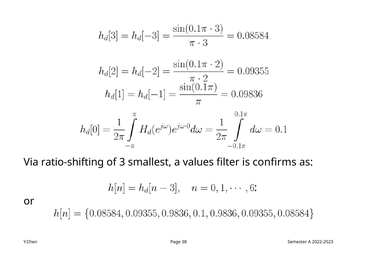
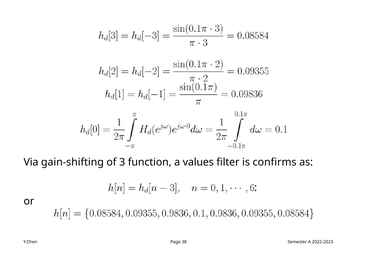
ratio-shifting: ratio-shifting -> gain-shifting
smallest: smallest -> function
